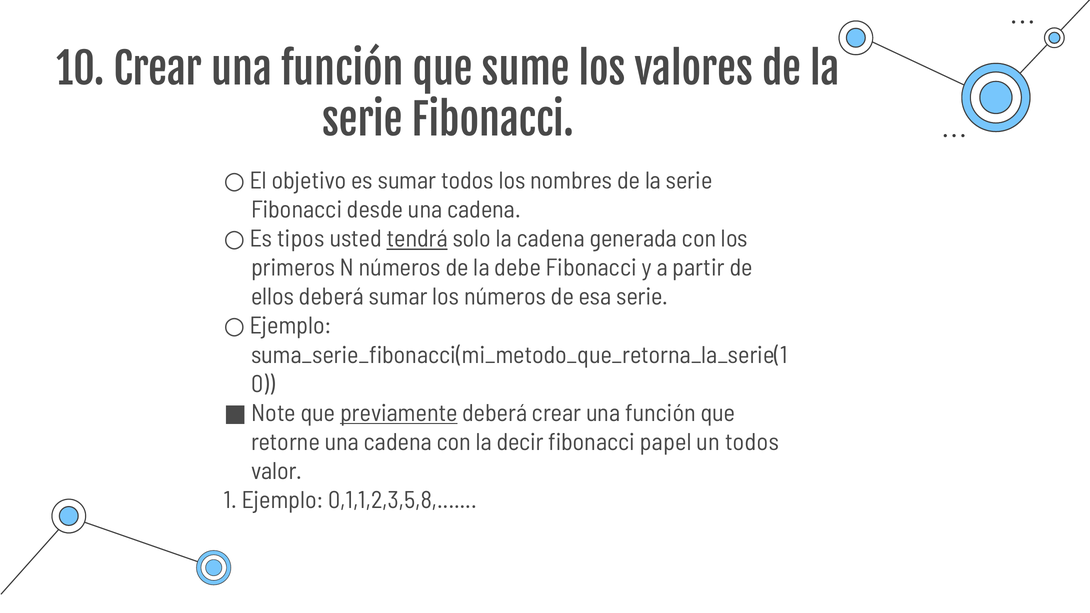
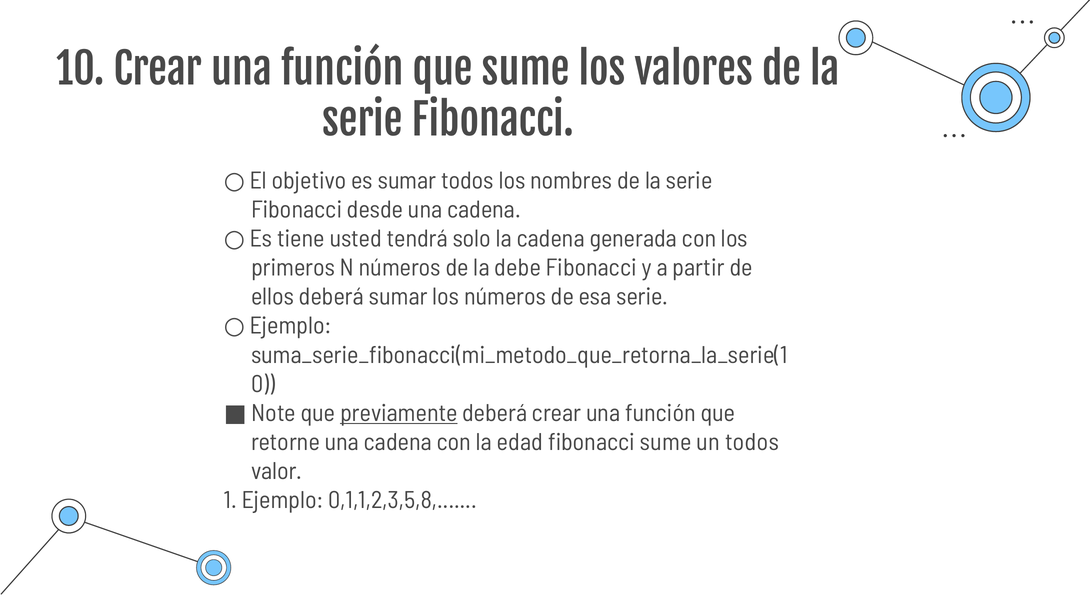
tipos: tipos -> tiene
tendrá underline: present -> none
decir: decir -> edad
fibonacci papel: papel -> sume
